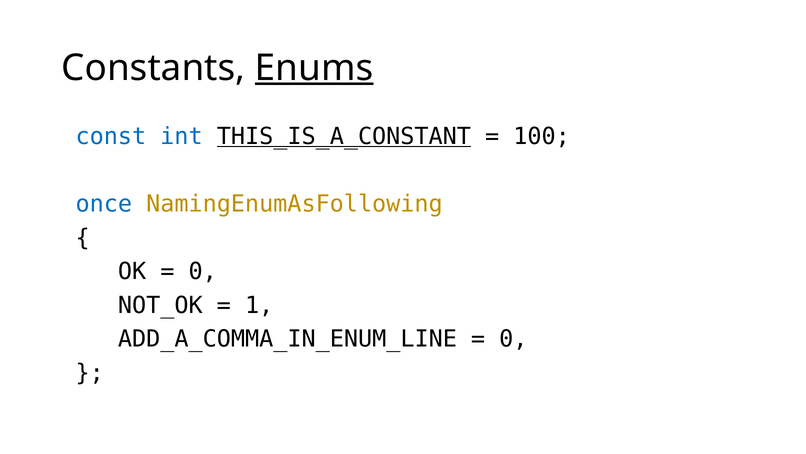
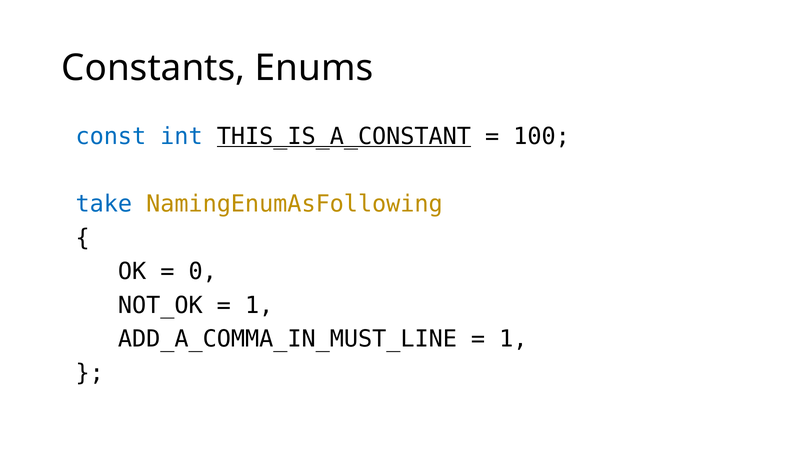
Enums underline: present -> none
once: once -> take
ADD_A_COMMA_IN_ENUM_LINE: ADD_A_COMMA_IN_ENUM_LINE -> ADD_A_COMMA_IN_MUST_LINE
0 at (513, 339): 0 -> 1
